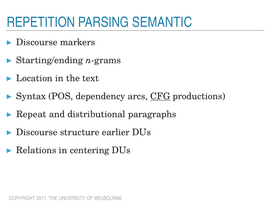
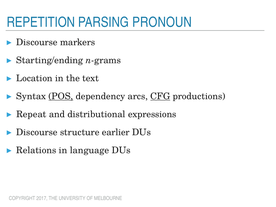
SEMANTIC: SEMANTIC -> PRONOUN
POS underline: none -> present
paragraphs: paragraphs -> expressions
centering: centering -> language
